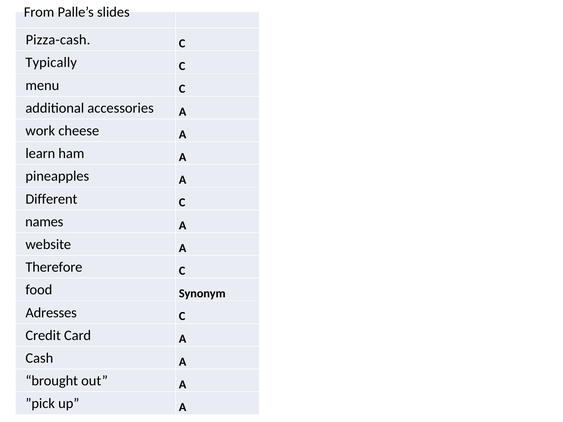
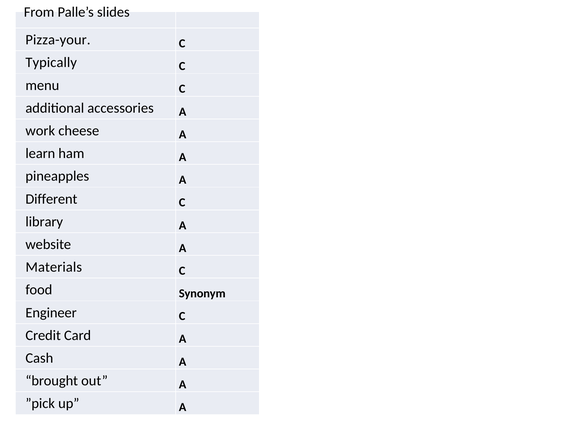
Pizza-cash: Pizza-cash -> Pizza-your
names: names -> library
Therefore: Therefore -> Materials
Adresses: Adresses -> Engineer
